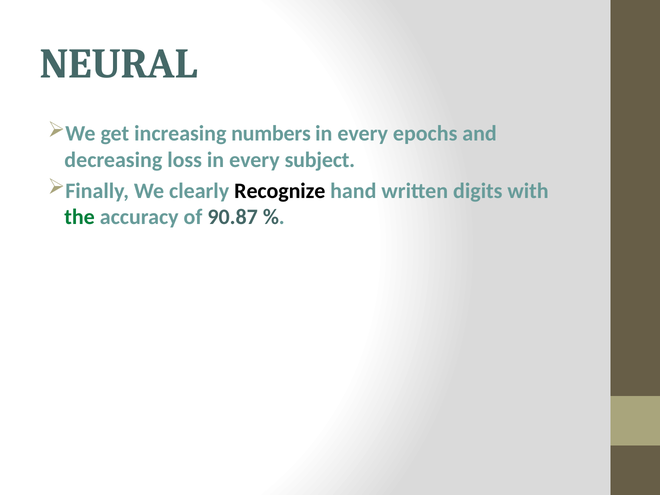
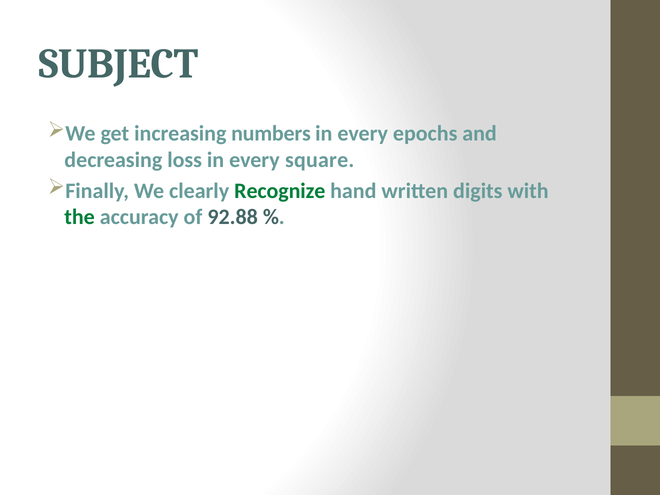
NEURAL: NEURAL -> SUBJECT
subject: subject -> square
Recognize colour: black -> green
90.87: 90.87 -> 92.88
